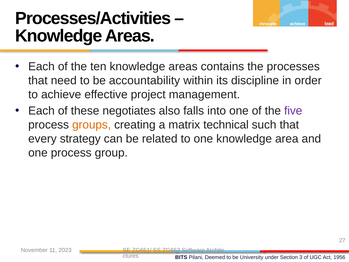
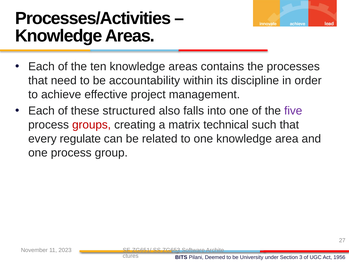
negotiates: negotiates -> structured
groups colour: orange -> red
strategy: strategy -> regulate
